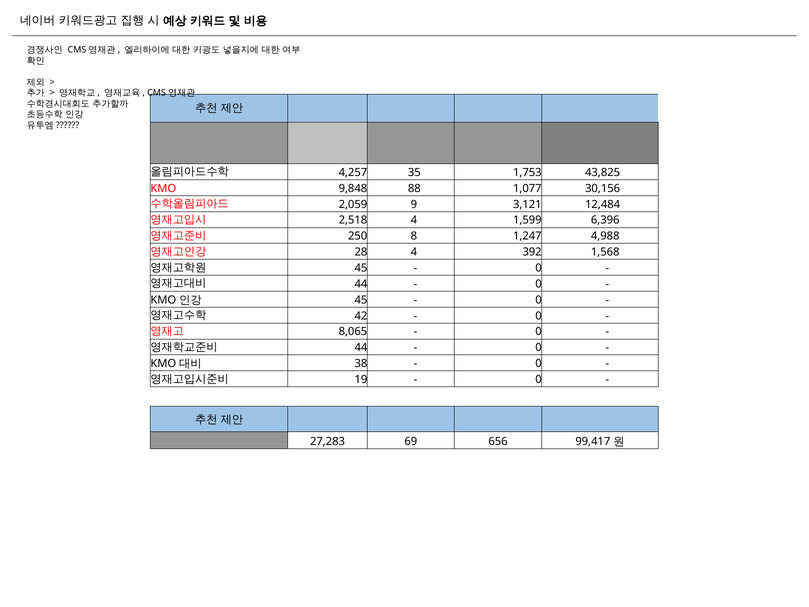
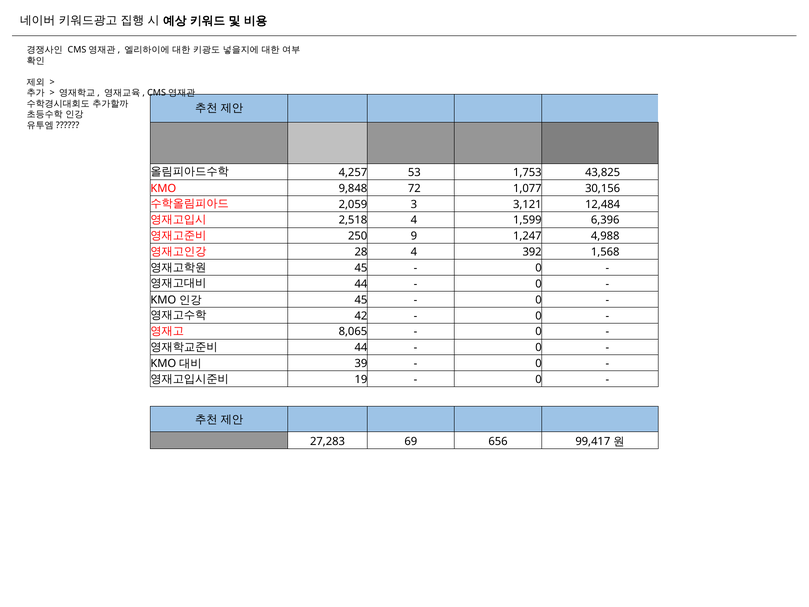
35: 35 -> 53
88: 88 -> 72
9: 9 -> 3
8: 8 -> 9
38: 38 -> 39
